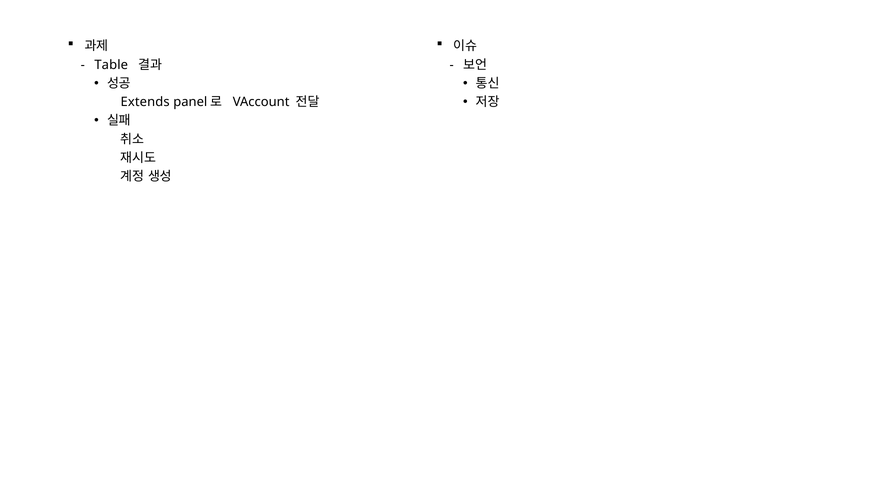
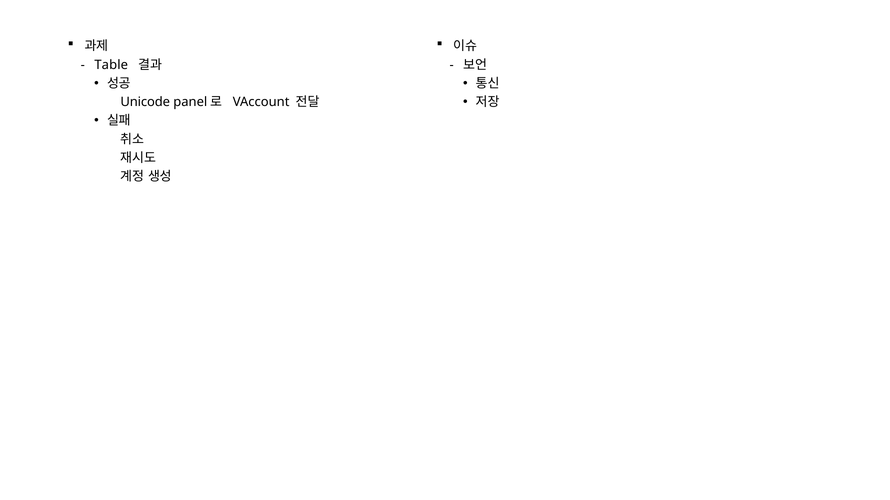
Extends: Extends -> Unicode
